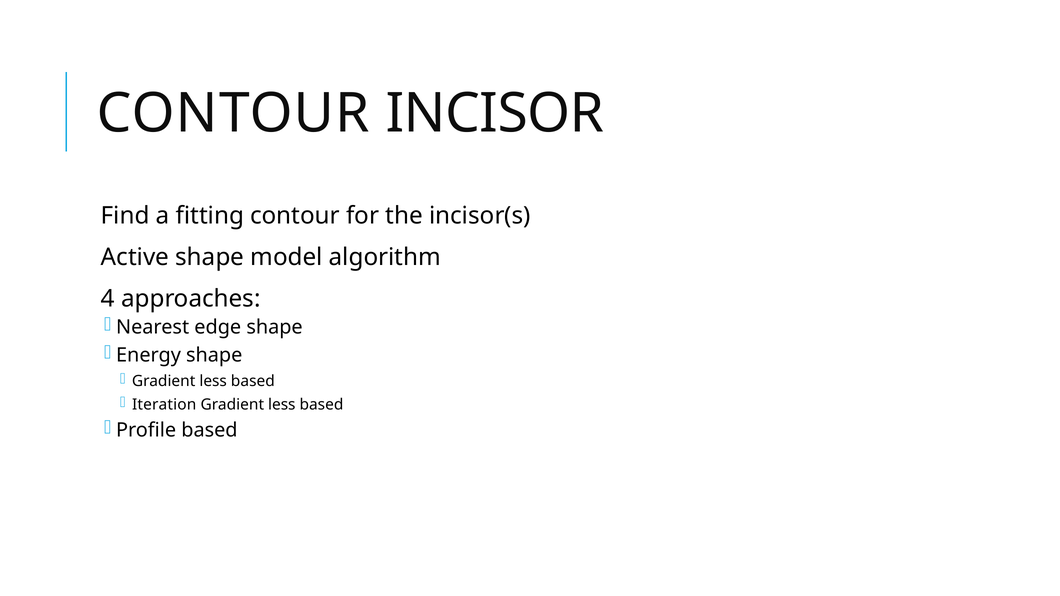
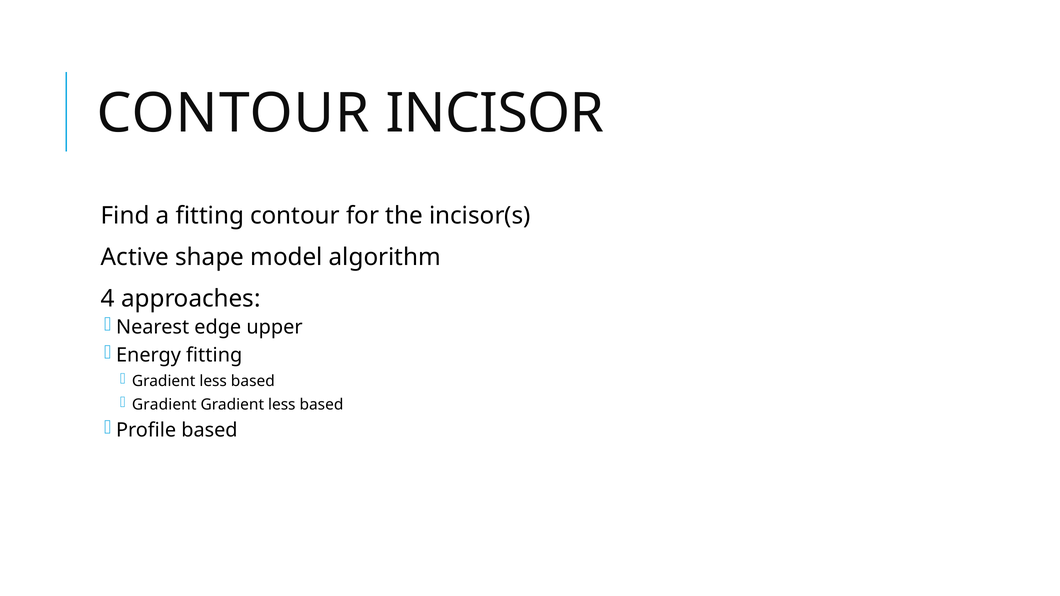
edge shape: shape -> upper
Energy shape: shape -> fitting
Iteration at (164, 405): Iteration -> Gradient
